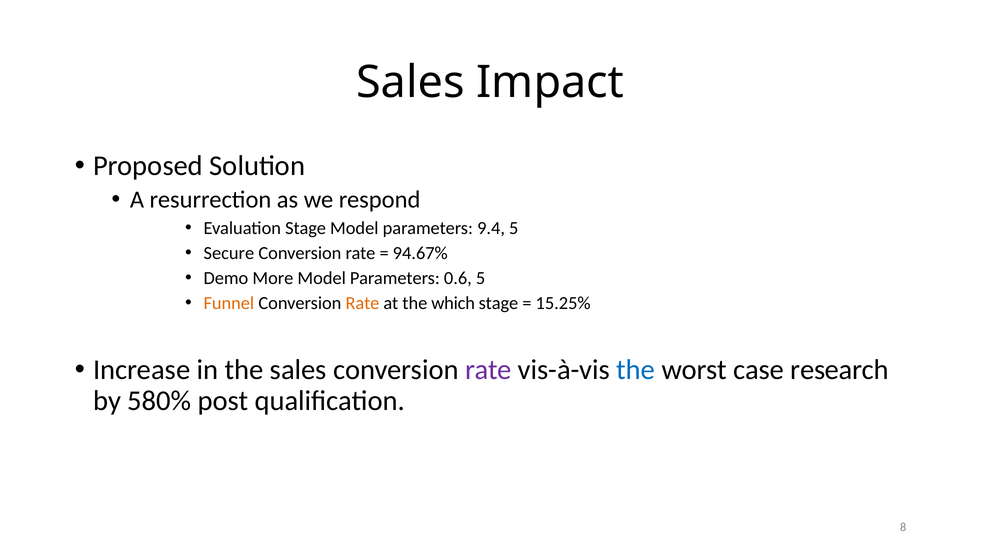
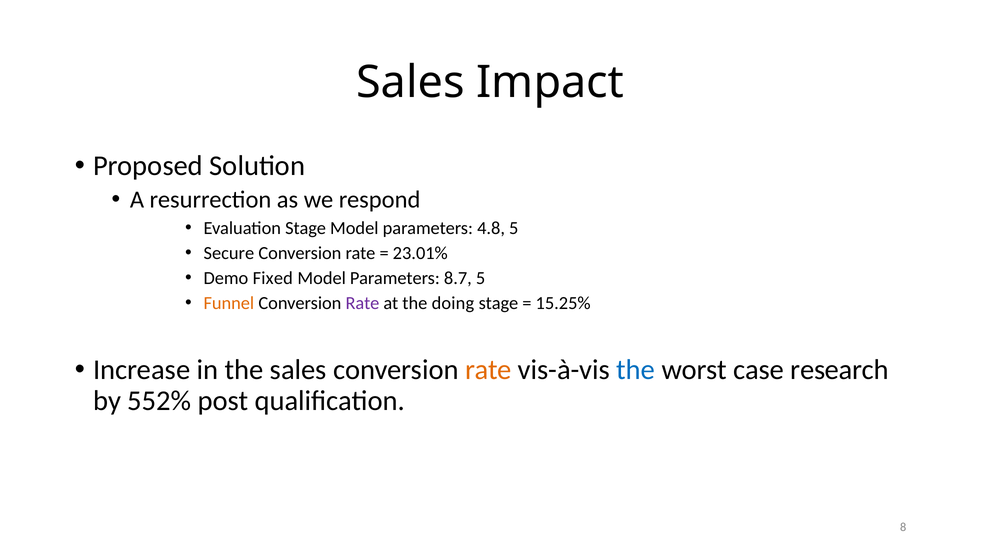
9.4: 9.4 -> 4.8
94.67%: 94.67% -> 23.01%
More: More -> Fixed
0.6: 0.6 -> 8.7
Rate at (362, 303) colour: orange -> purple
which: which -> doing
rate at (488, 370) colour: purple -> orange
580%: 580% -> 552%
